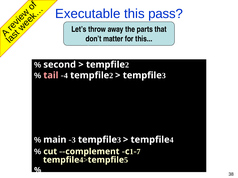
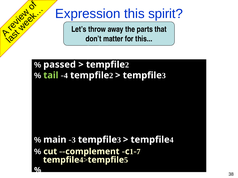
Executable: Executable -> Expression
pass: pass -> spirit
second: second -> passed
tail colour: pink -> light green
